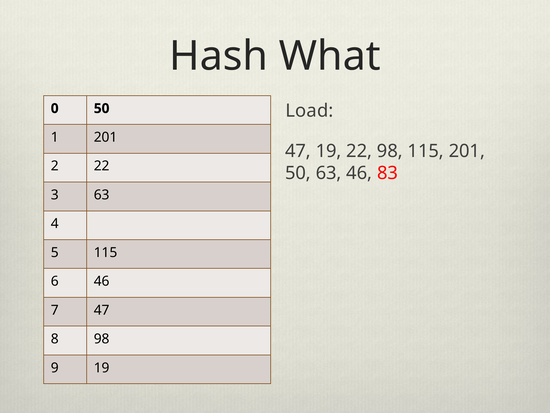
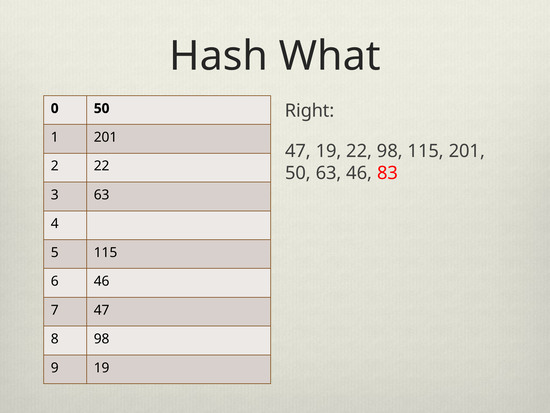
Load: Load -> Right
